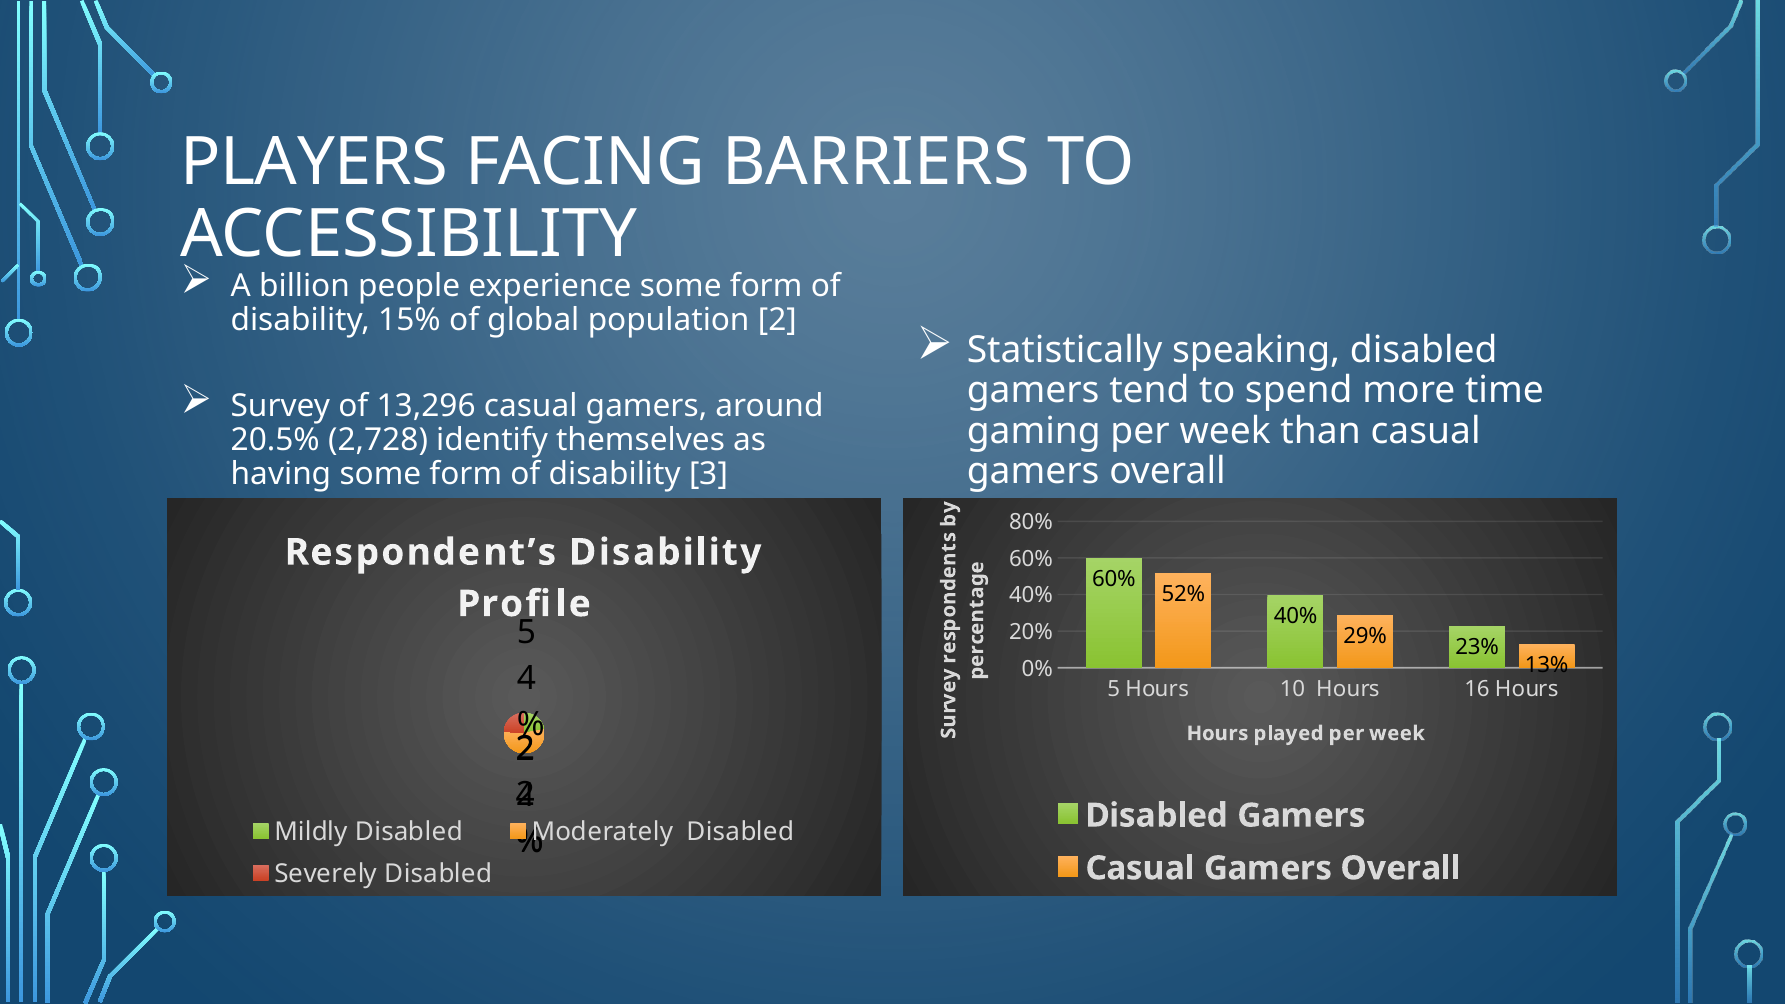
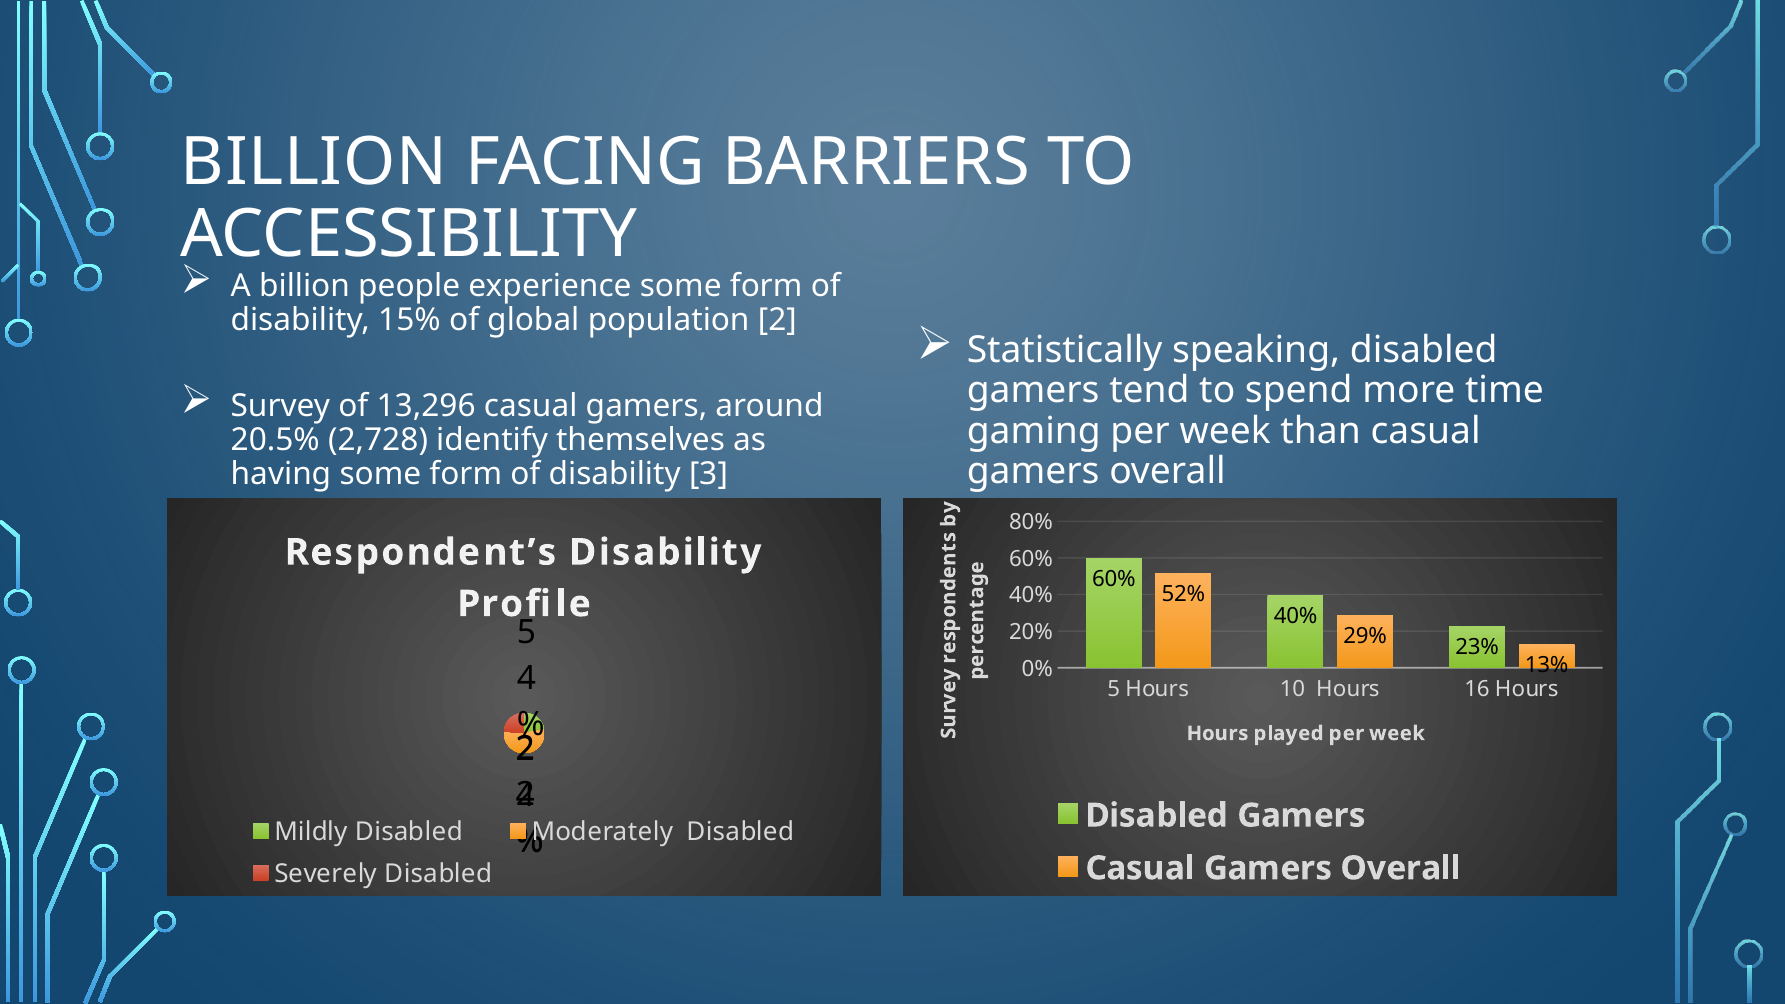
PLAYERS at (315, 162): PLAYERS -> BILLION
